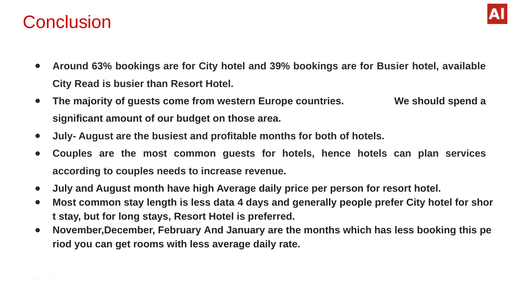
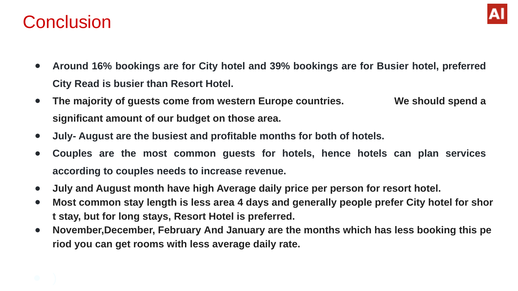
63%: 63% -> 16%
hotel available: available -> preferred
less data: data -> area
